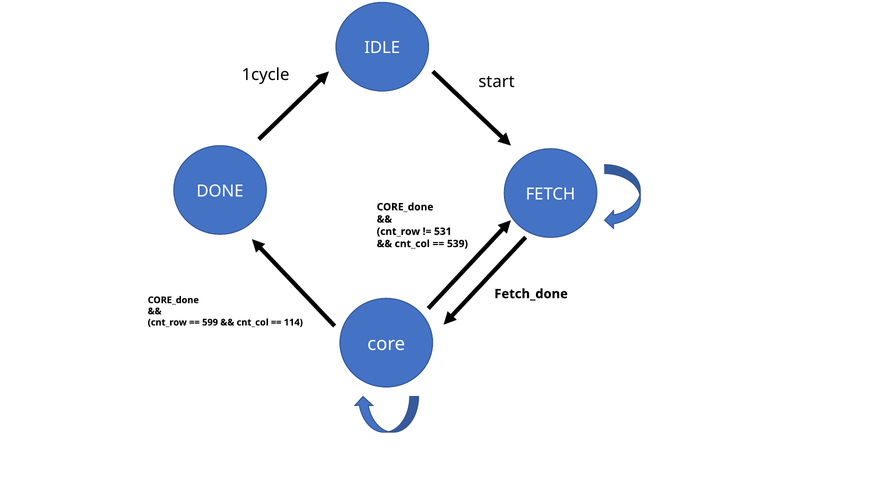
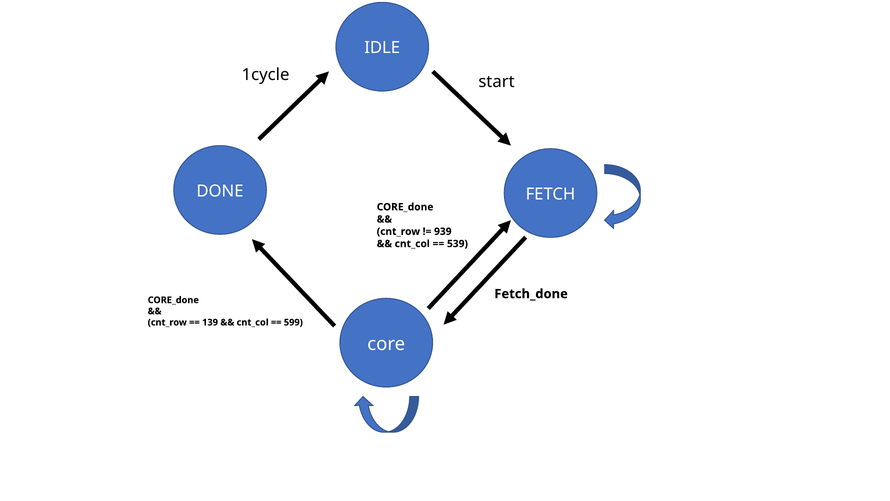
531: 531 -> 939
599: 599 -> 139
114: 114 -> 599
